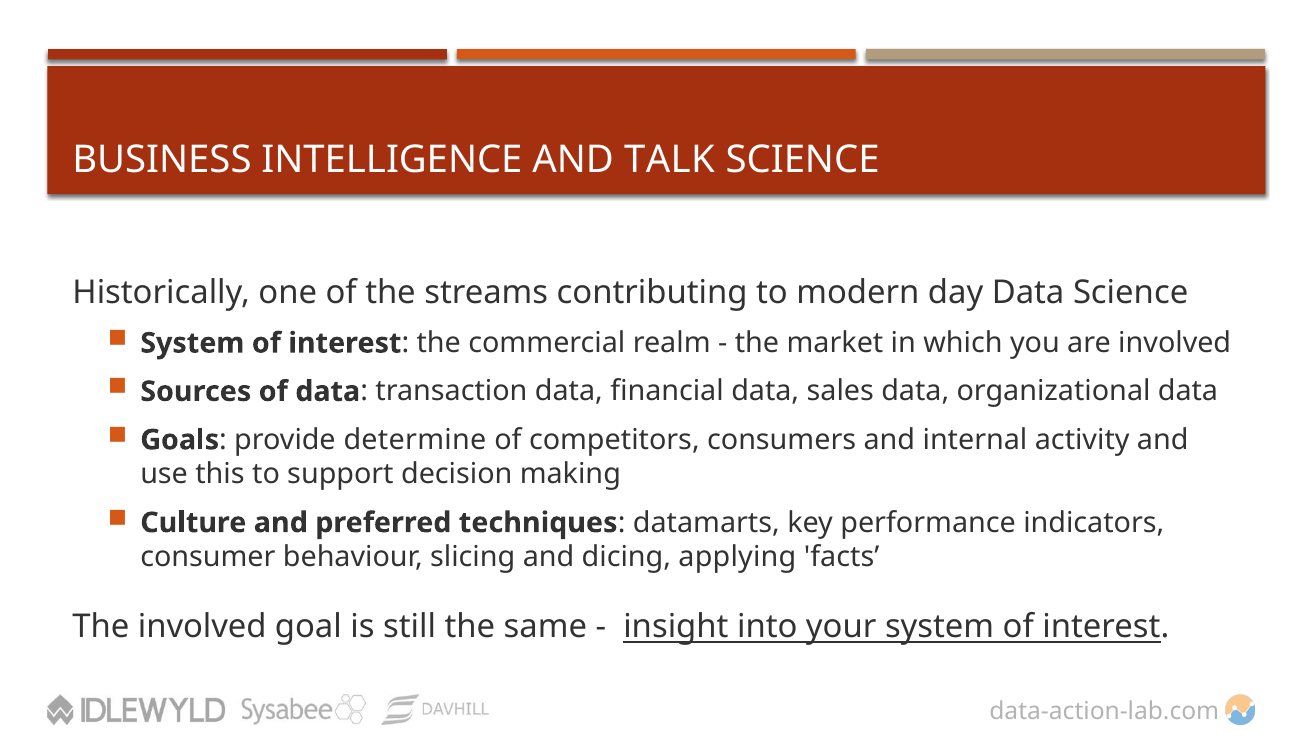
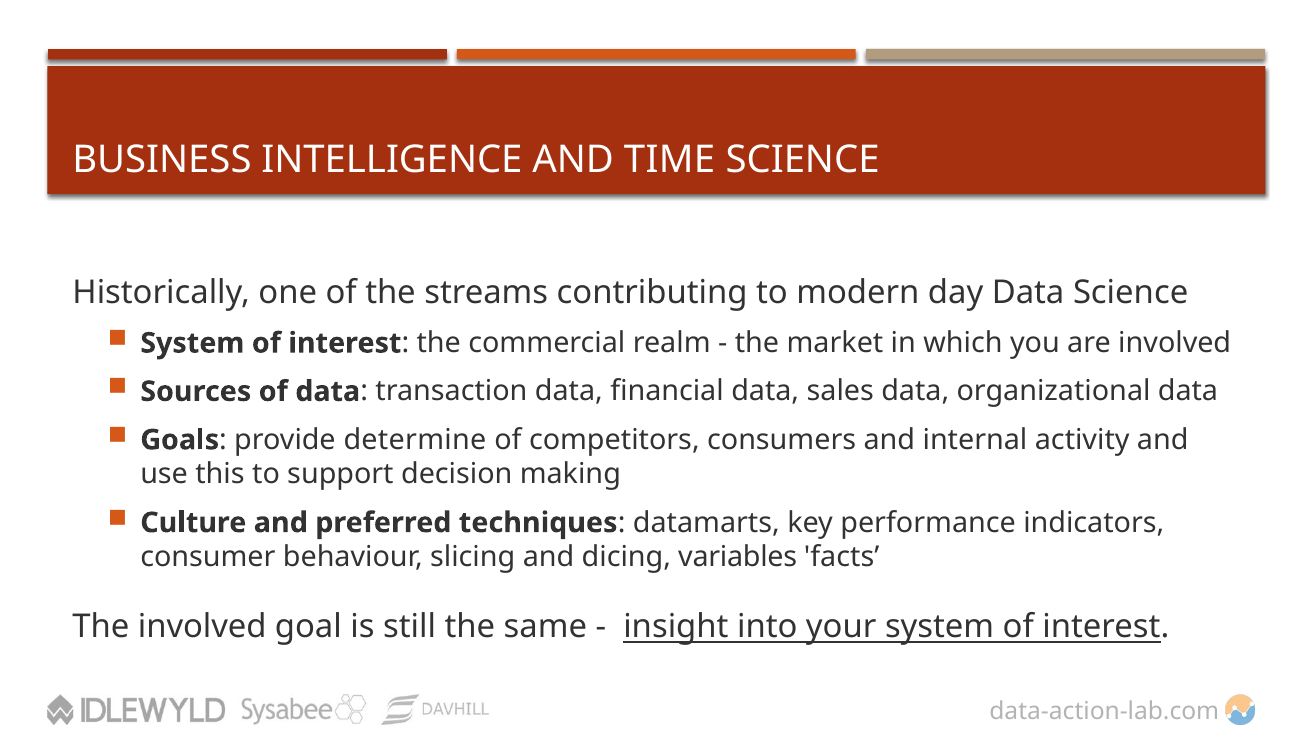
TALK: TALK -> TIME
applying: applying -> variables
